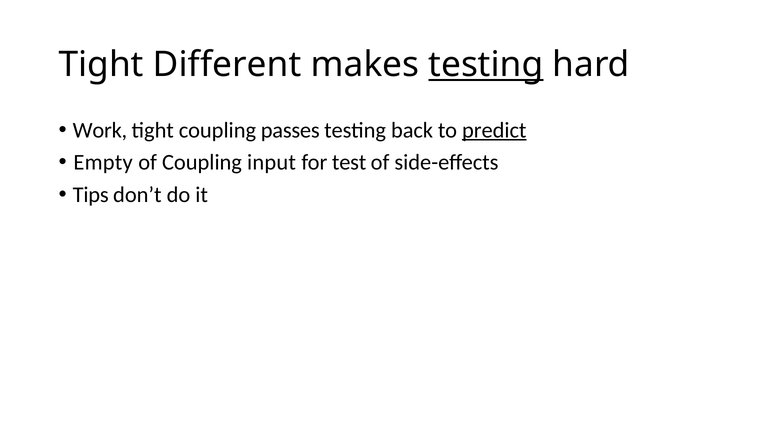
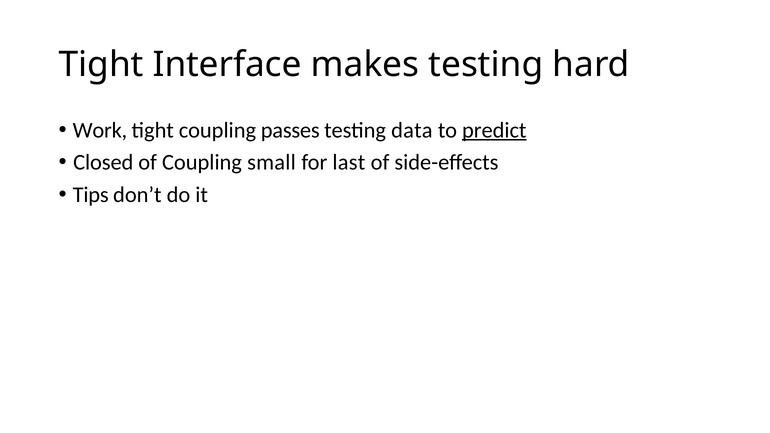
Different: Different -> Interface
testing at (486, 65) underline: present -> none
back: back -> data
Empty: Empty -> Closed
input: input -> small
test: test -> last
